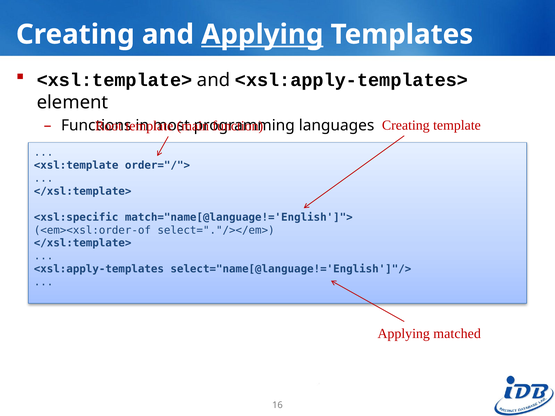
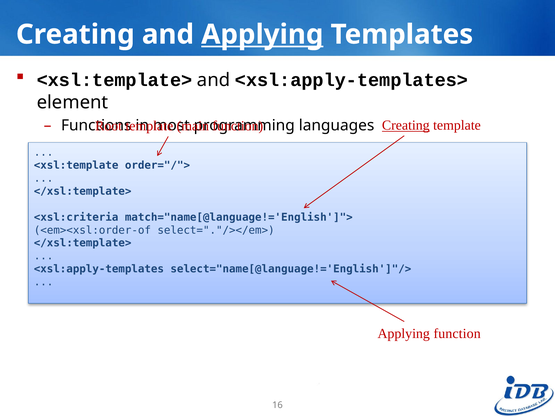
Creating at (406, 125) underline: none -> present
<xsl:specific: <xsl:specific -> <xsl:criteria
Applying matched: matched -> function
